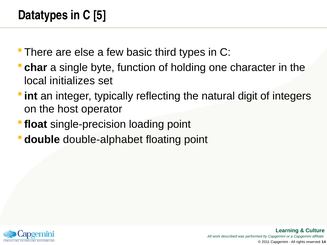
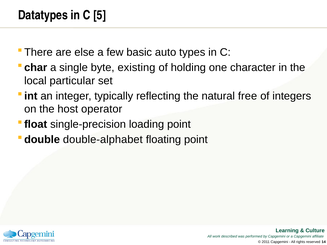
third: third -> auto
function: function -> existing
initializes: initializes -> particular
digit: digit -> free
